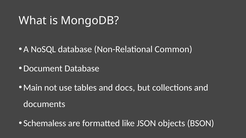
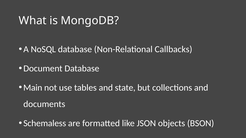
Common: Common -> Callbacks
docs: docs -> state
